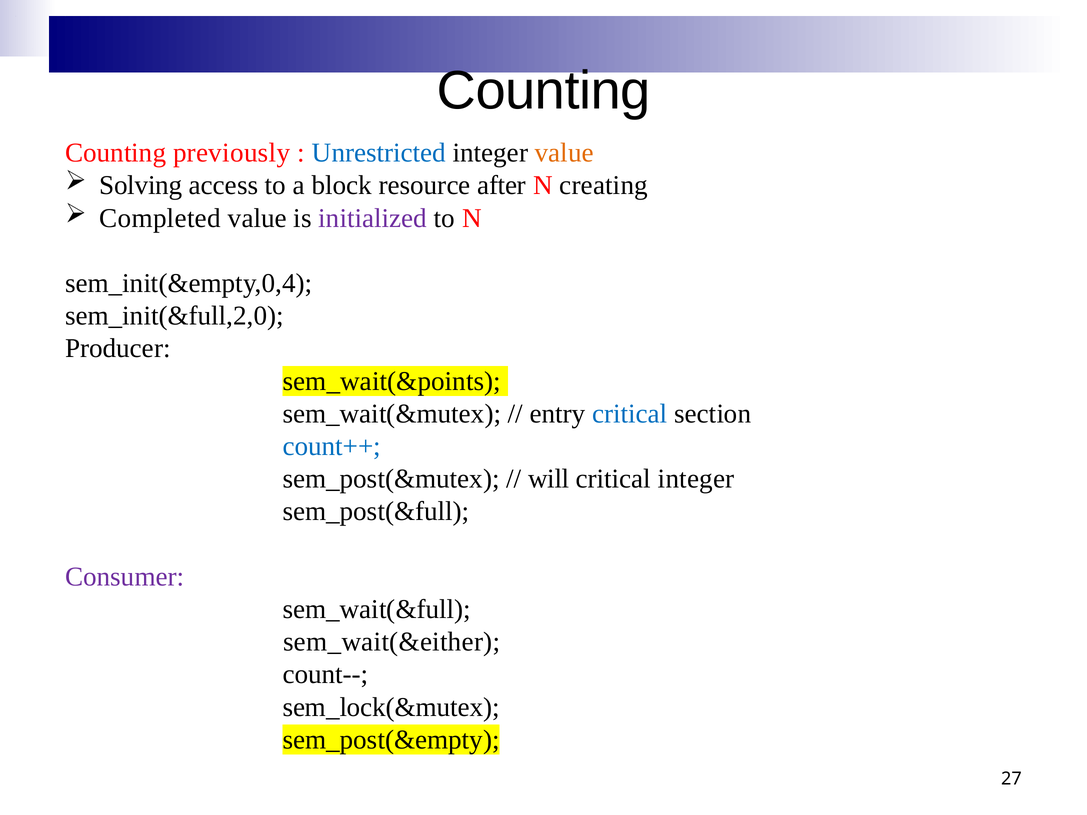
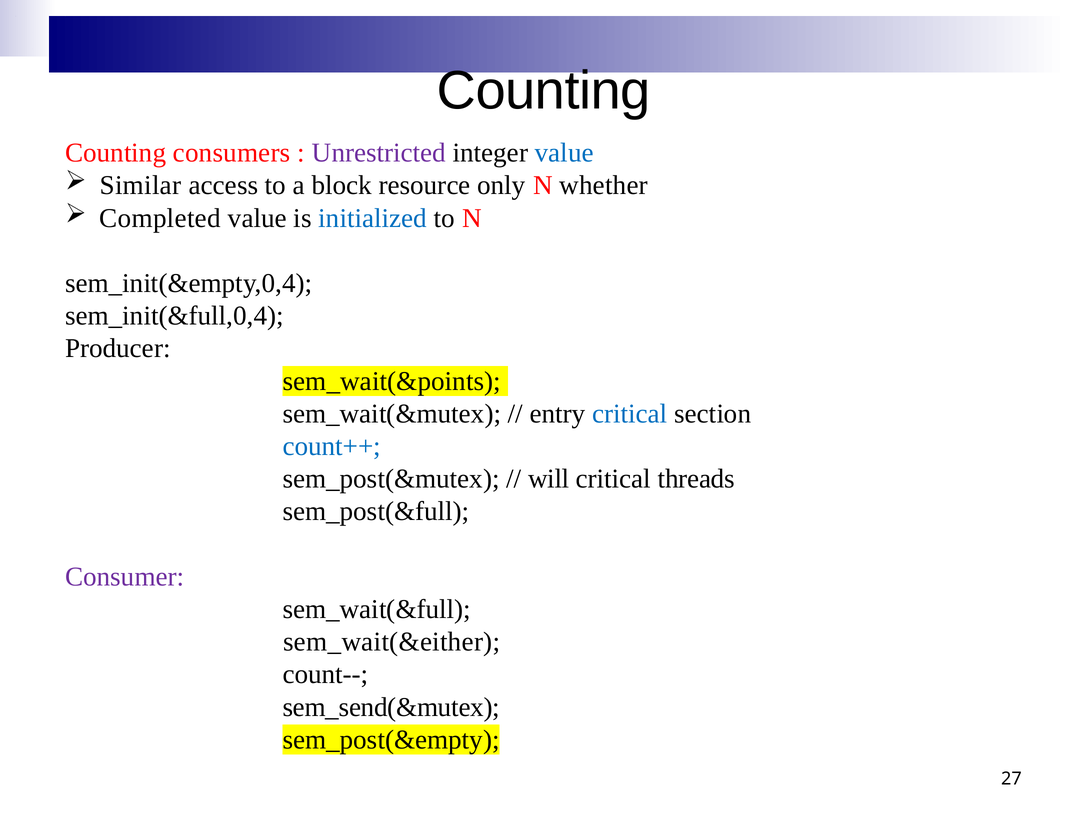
previously: previously -> consumers
Unrestricted colour: blue -> purple
value at (564, 153) colour: orange -> blue
Solving: Solving -> Similar
after: after -> only
creating: creating -> whether
initialized colour: purple -> blue
sem_init(&full,2,0: sem_init(&full,2,0 -> sem_init(&full,0,4
critical integer: integer -> threads
sem_lock(&mutex: sem_lock(&mutex -> sem_send(&mutex
